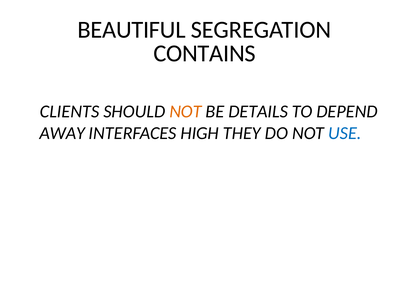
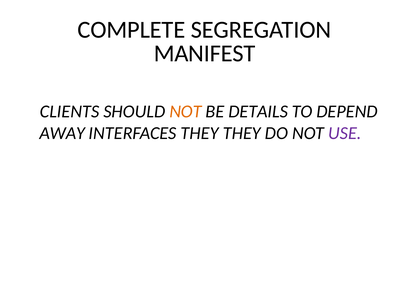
BEAUTIFUL: BEAUTIFUL -> COMPLETE
CONTAINS: CONTAINS -> MANIFEST
INTERFACES HIGH: HIGH -> THEY
USE colour: blue -> purple
